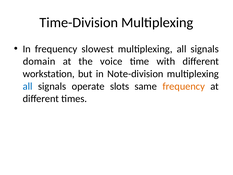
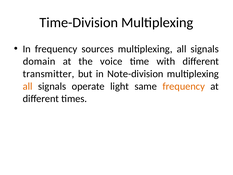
slowest: slowest -> sources
workstation: workstation -> transmitter
all at (28, 86) colour: blue -> orange
slots: slots -> light
